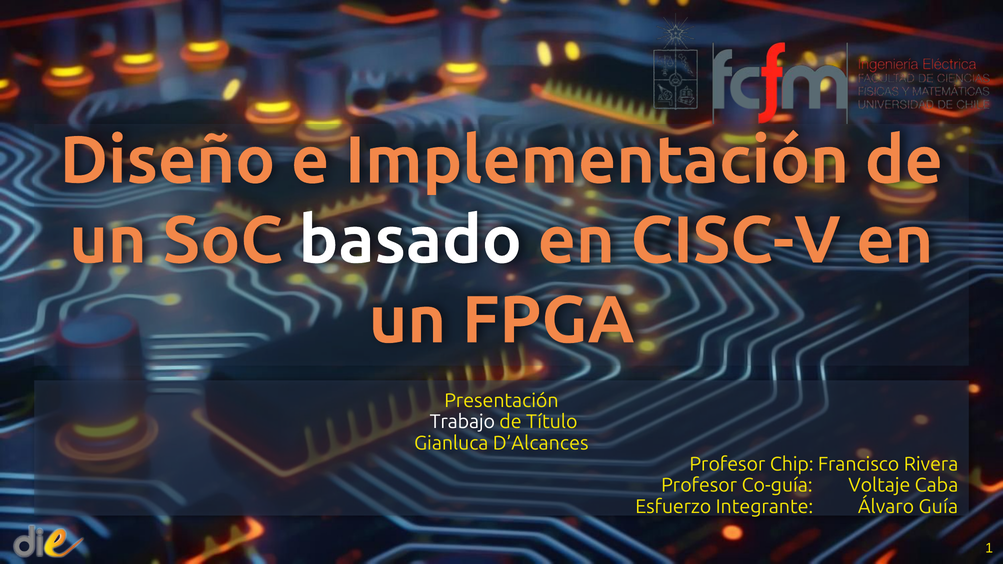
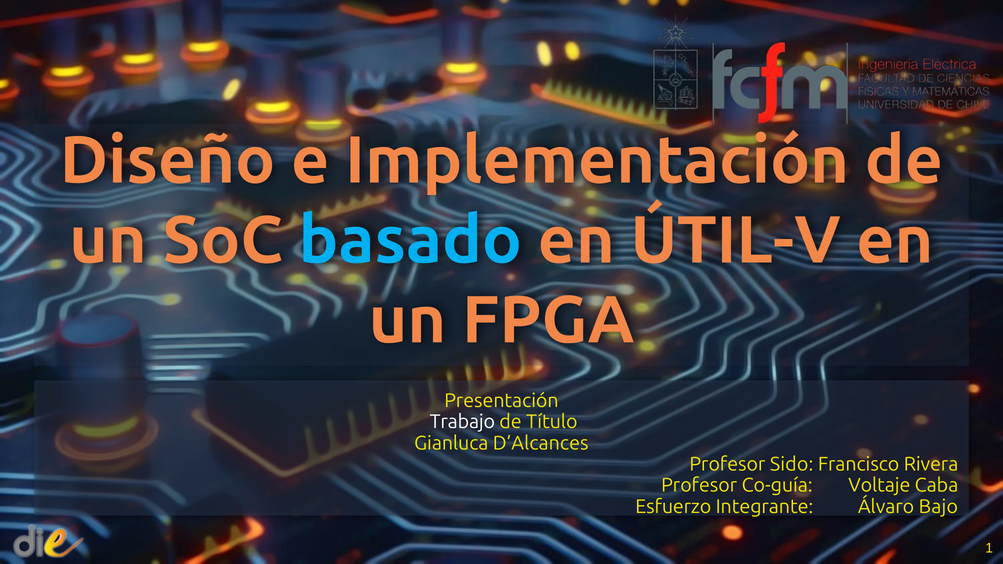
basado colour: white -> light blue
CISC-V: CISC-V -> ÚTIL-V
Chip: Chip -> Sido
Guía: Guía -> Bajo
